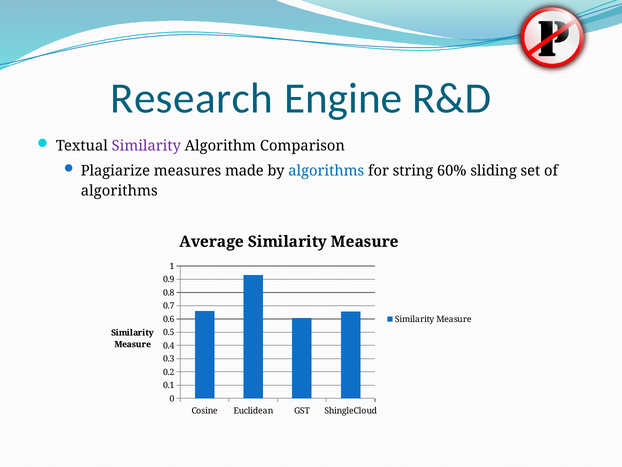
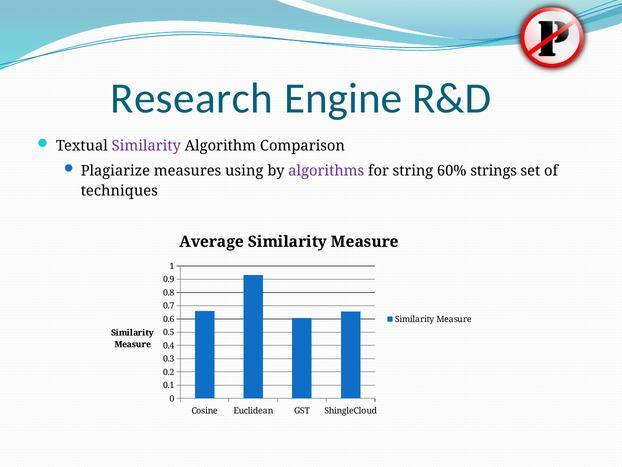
made: made -> using
algorithms at (326, 171) colour: blue -> purple
sliding: sliding -> strings
algorithms at (119, 191): algorithms -> techniques
